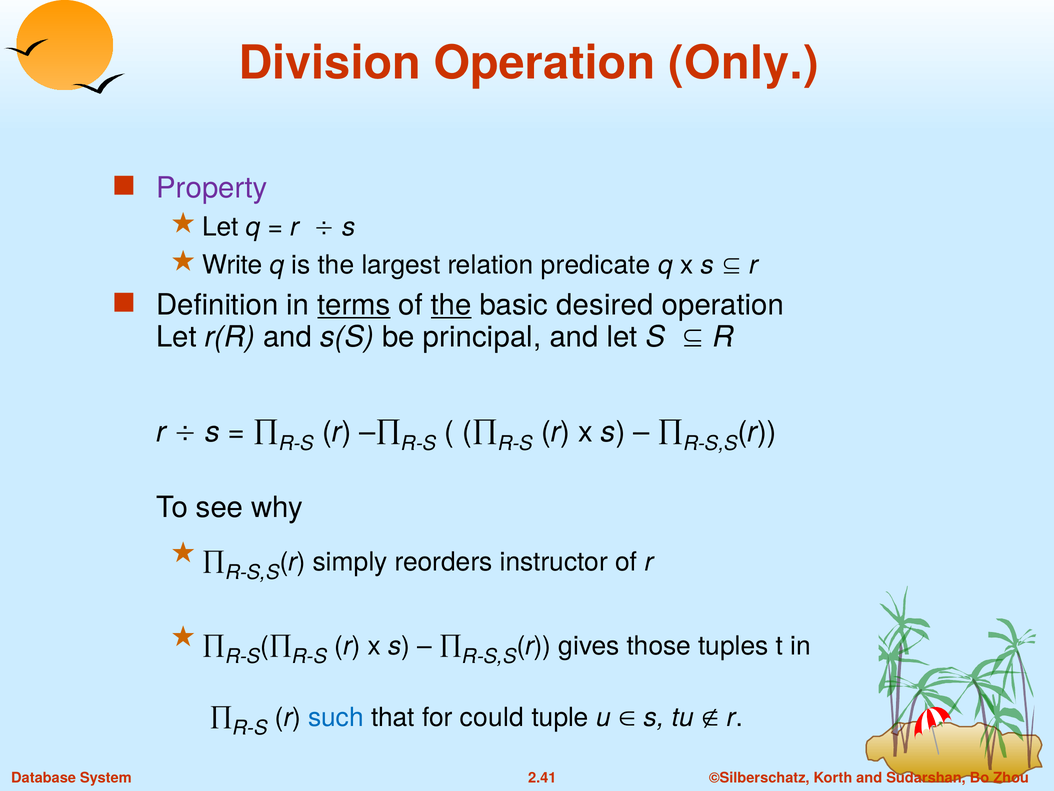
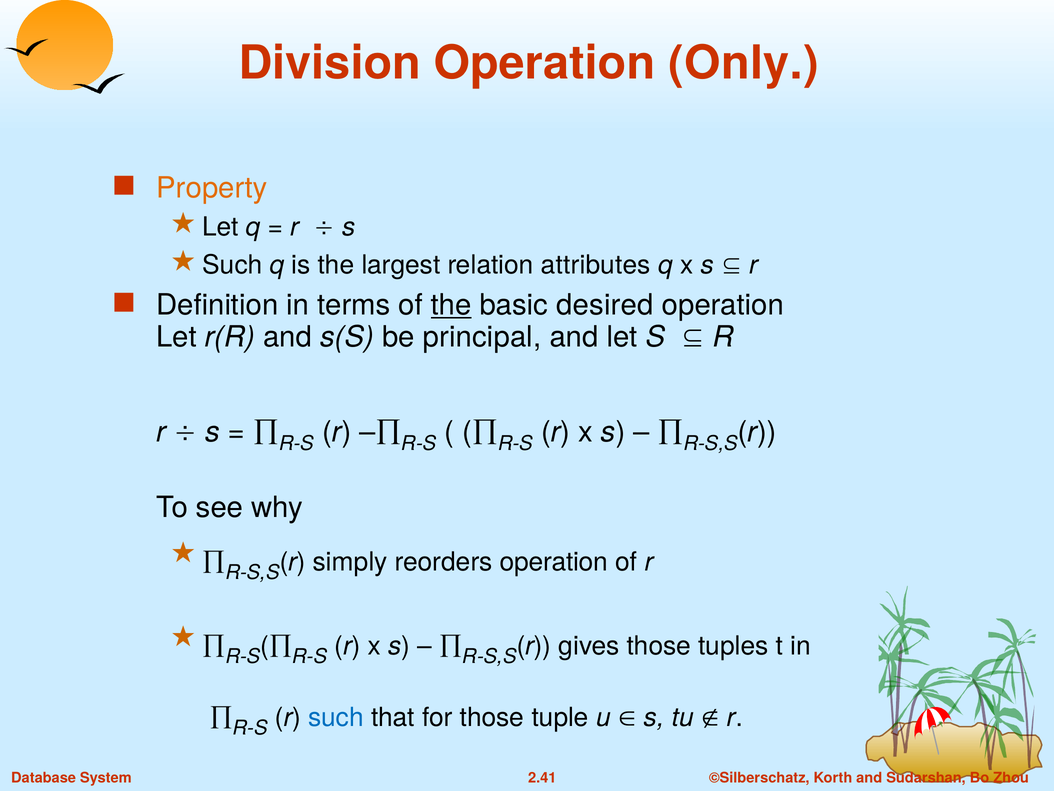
Property colour: purple -> orange
Write at (232, 265): Write -> Such
predicate: predicate -> attributes
terms underline: present -> none
reorders instructor: instructor -> operation
for could: could -> those
